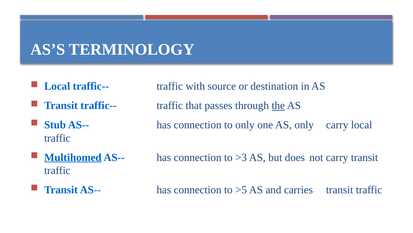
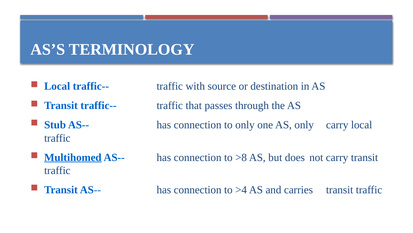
the underline: present -> none
>3: >3 -> >8
>5: >5 -> >4
